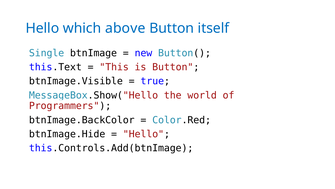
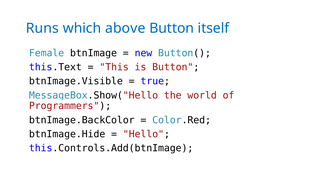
Hello at (42, 28): Hello -> Runs
Single: Single -> Female
